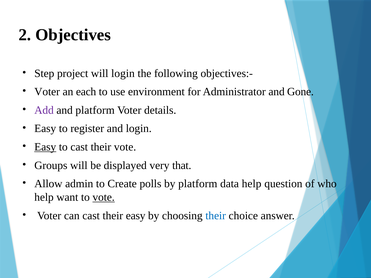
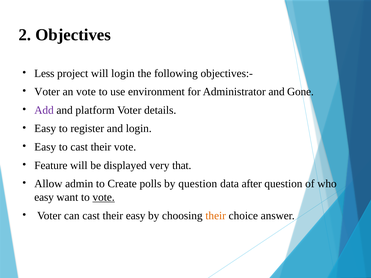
Step: Step -> Less
an each: each -> vote
Easy at (45, 147) underline: present -> none
Groups: Groups -> Feature
by platform: platform -> question
data help: help -> after
help at (44, 197): help -> easy
their at (216, 216) colour: blue -> orange
